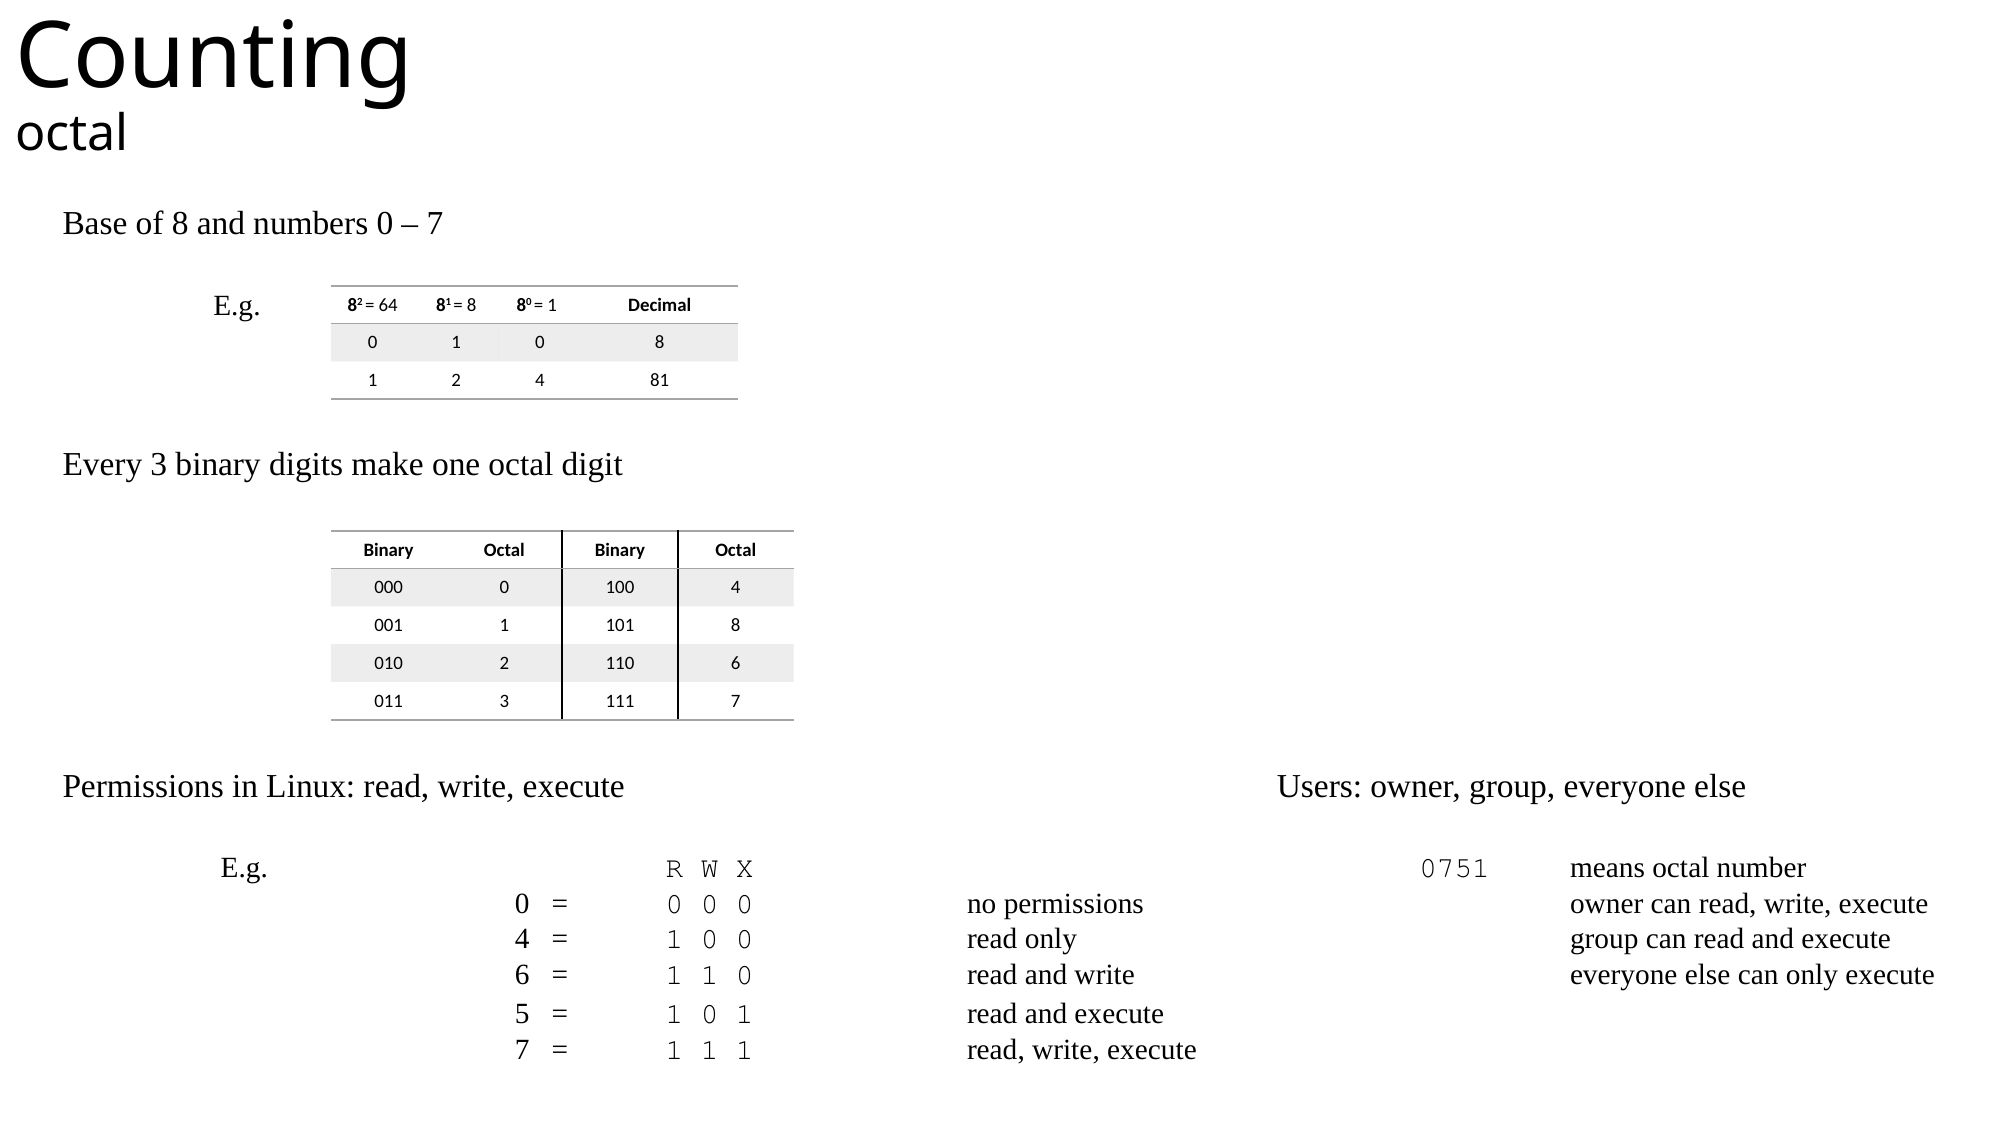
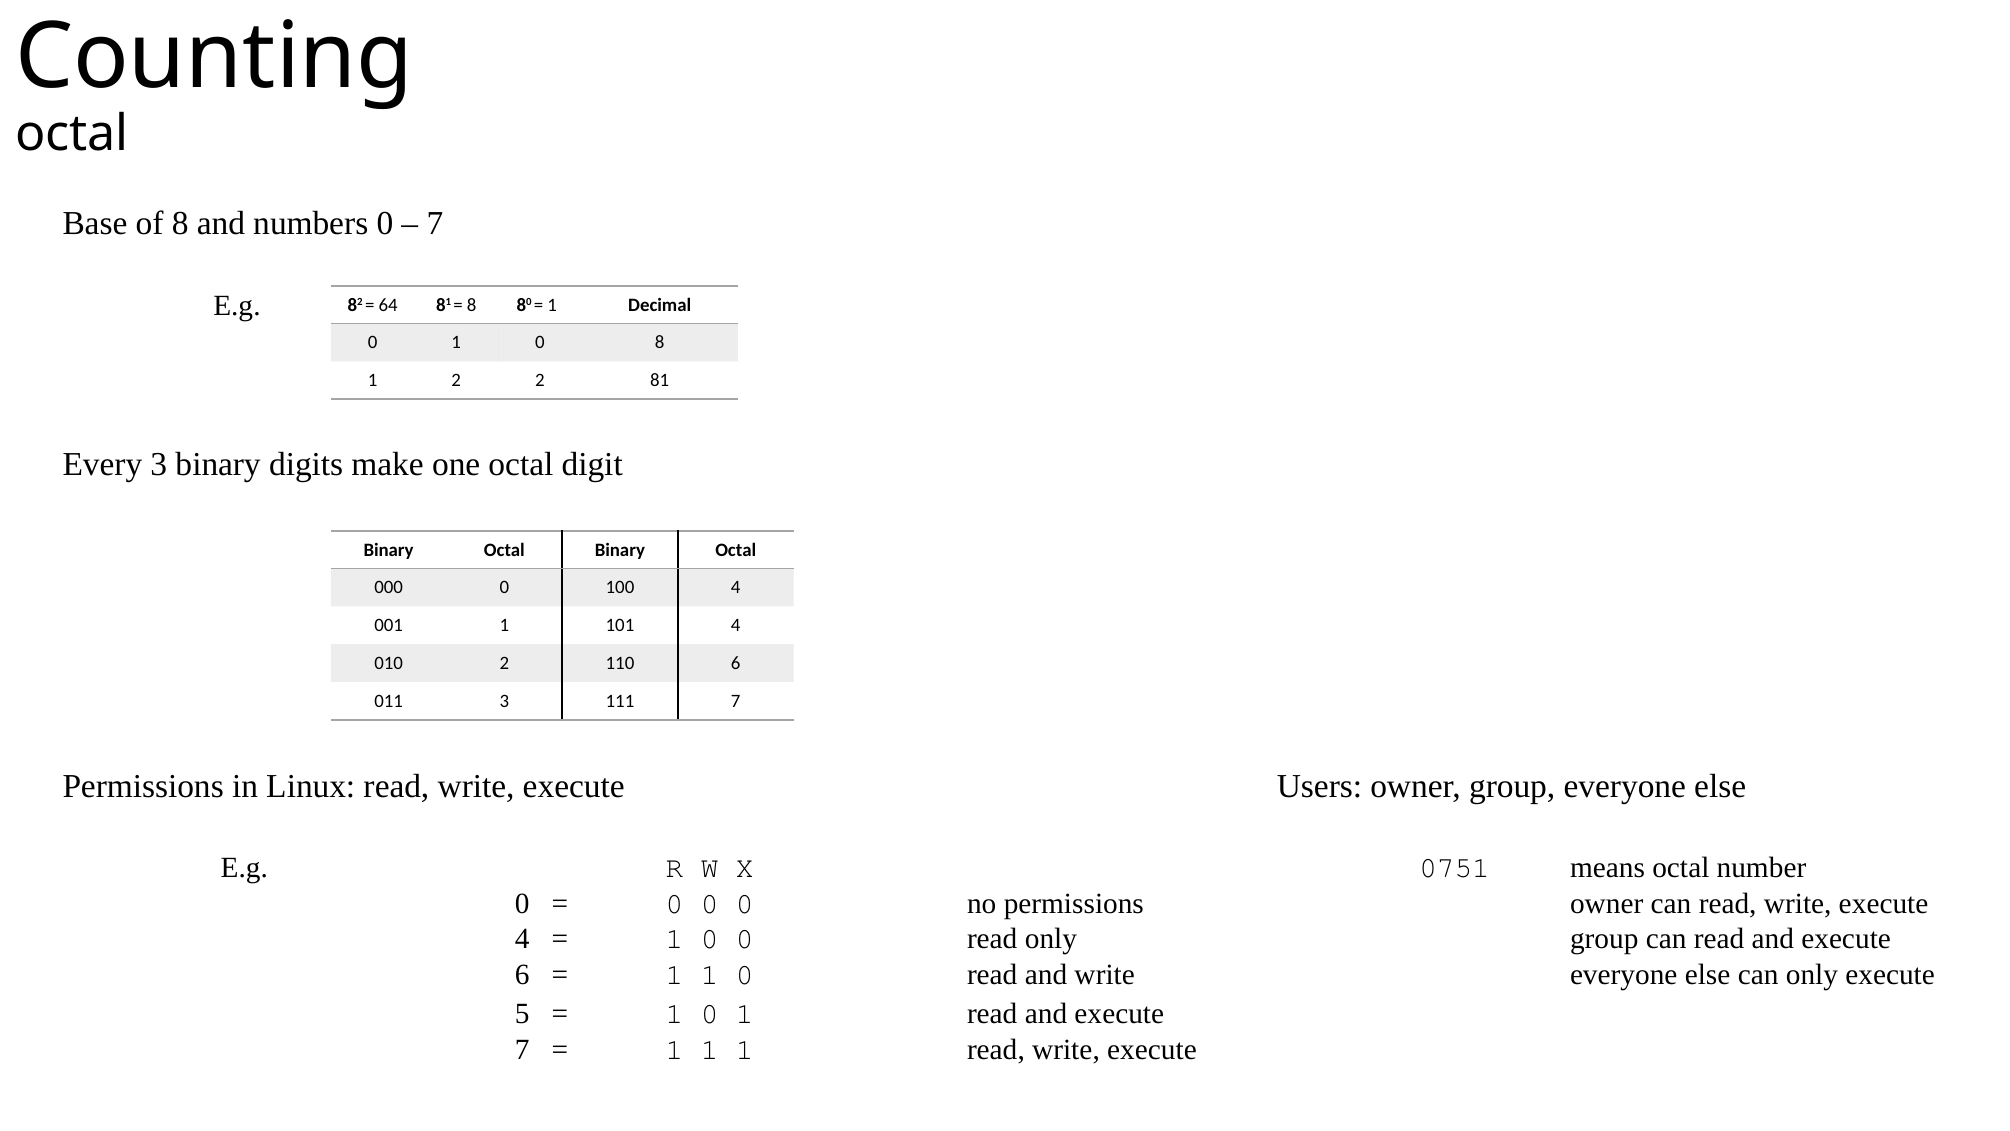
2 4: 4 -> 2
101 8: 8 -> 4
